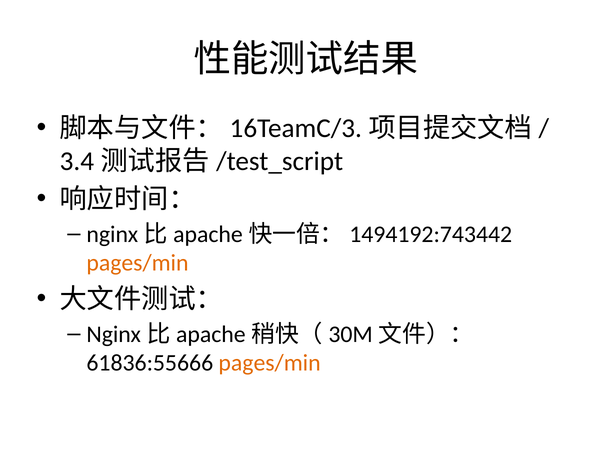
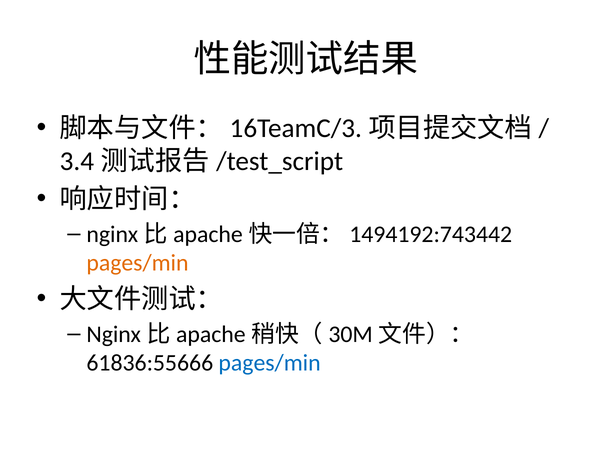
pages/min at (270, 363) colour: orange -> blue
